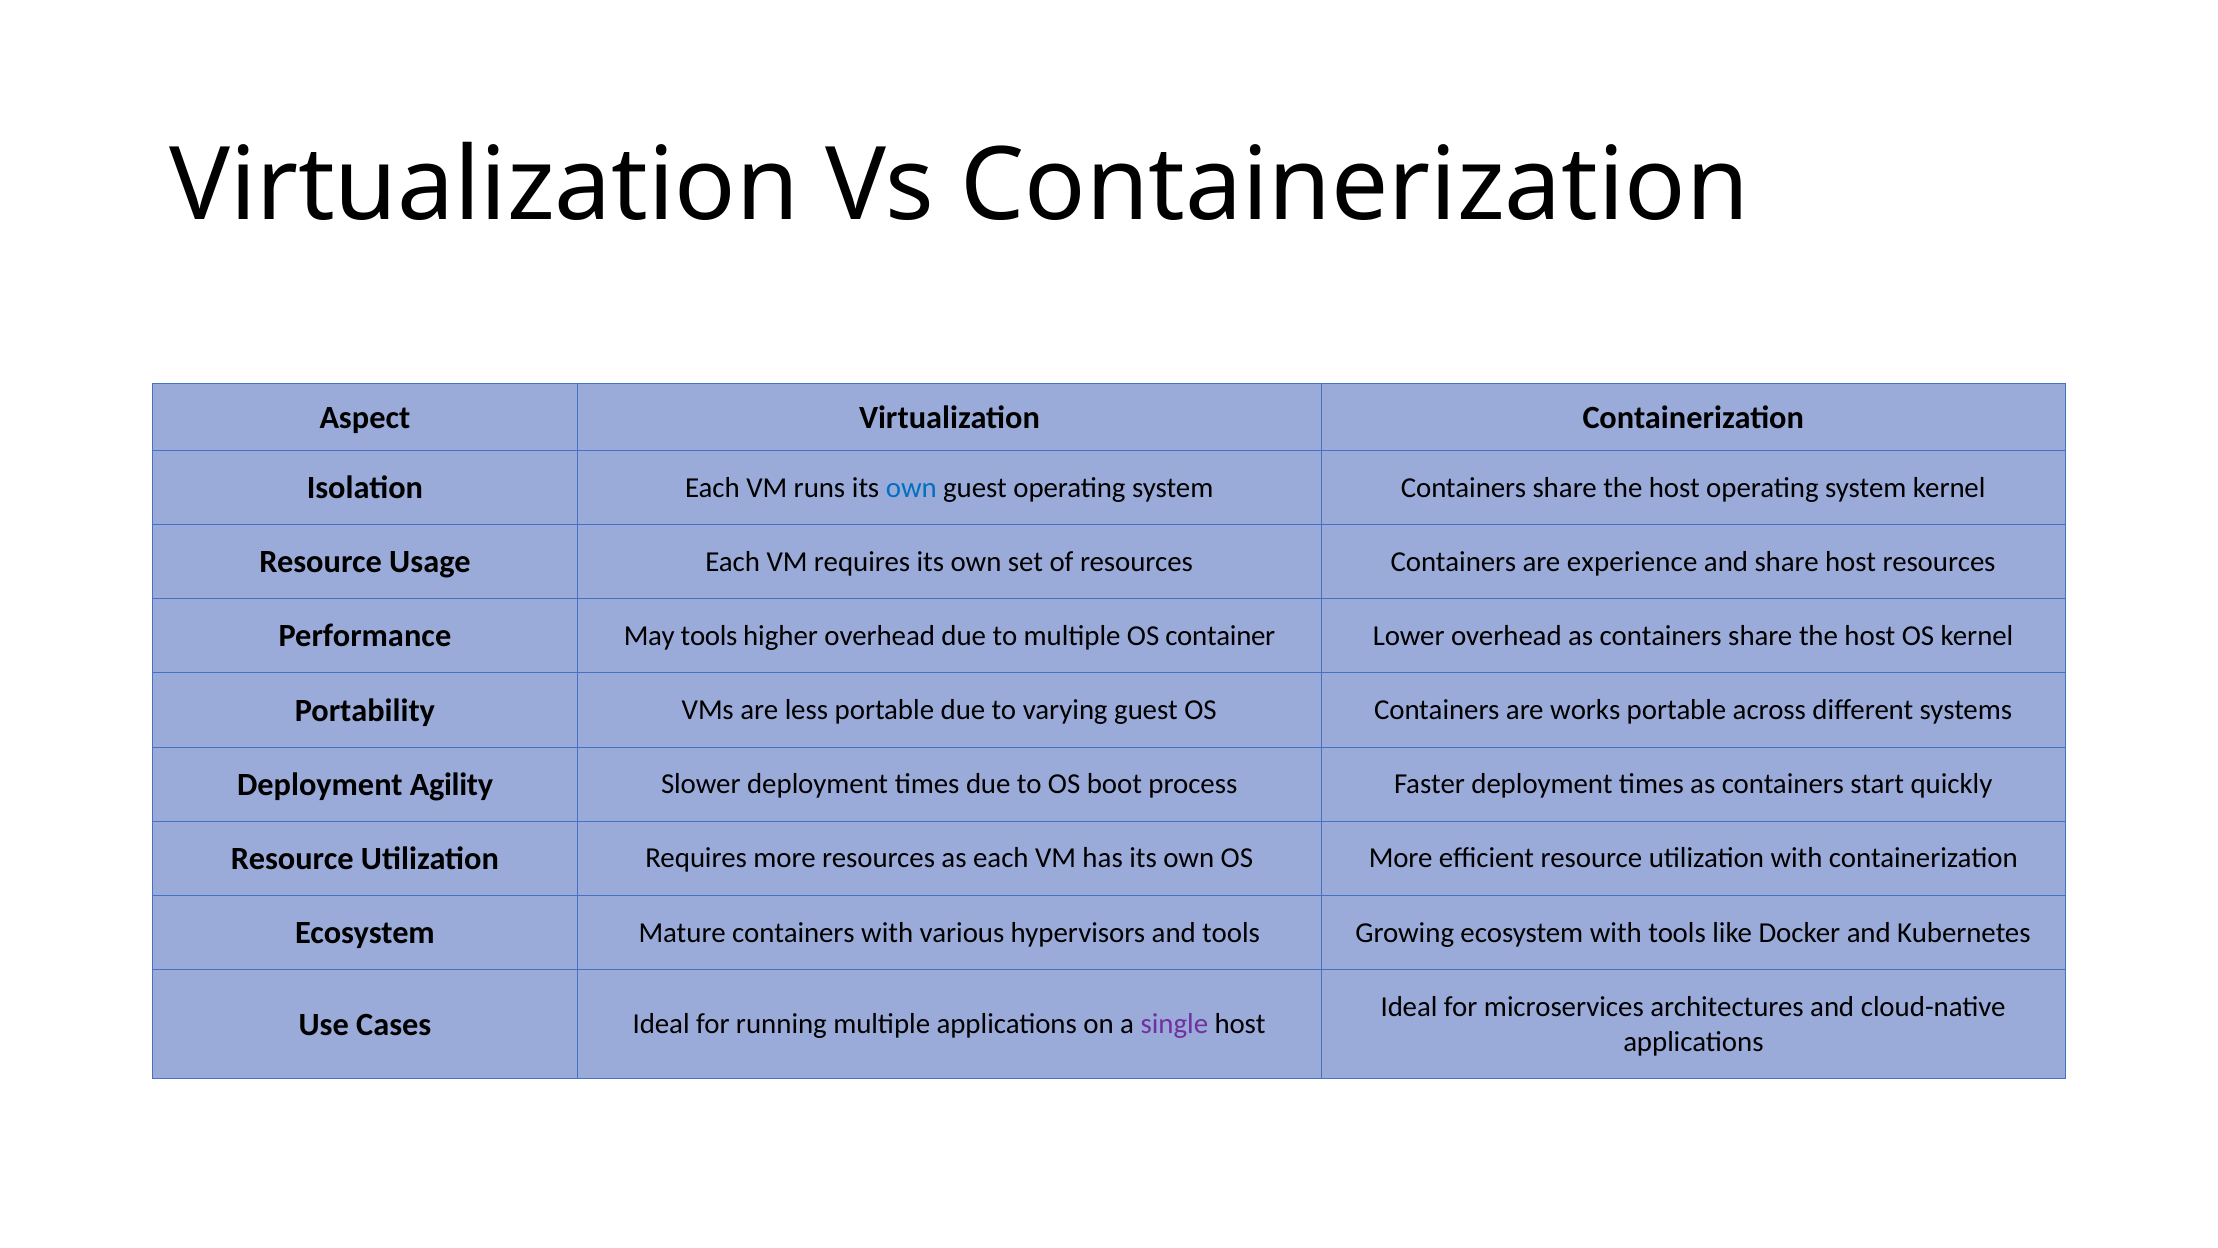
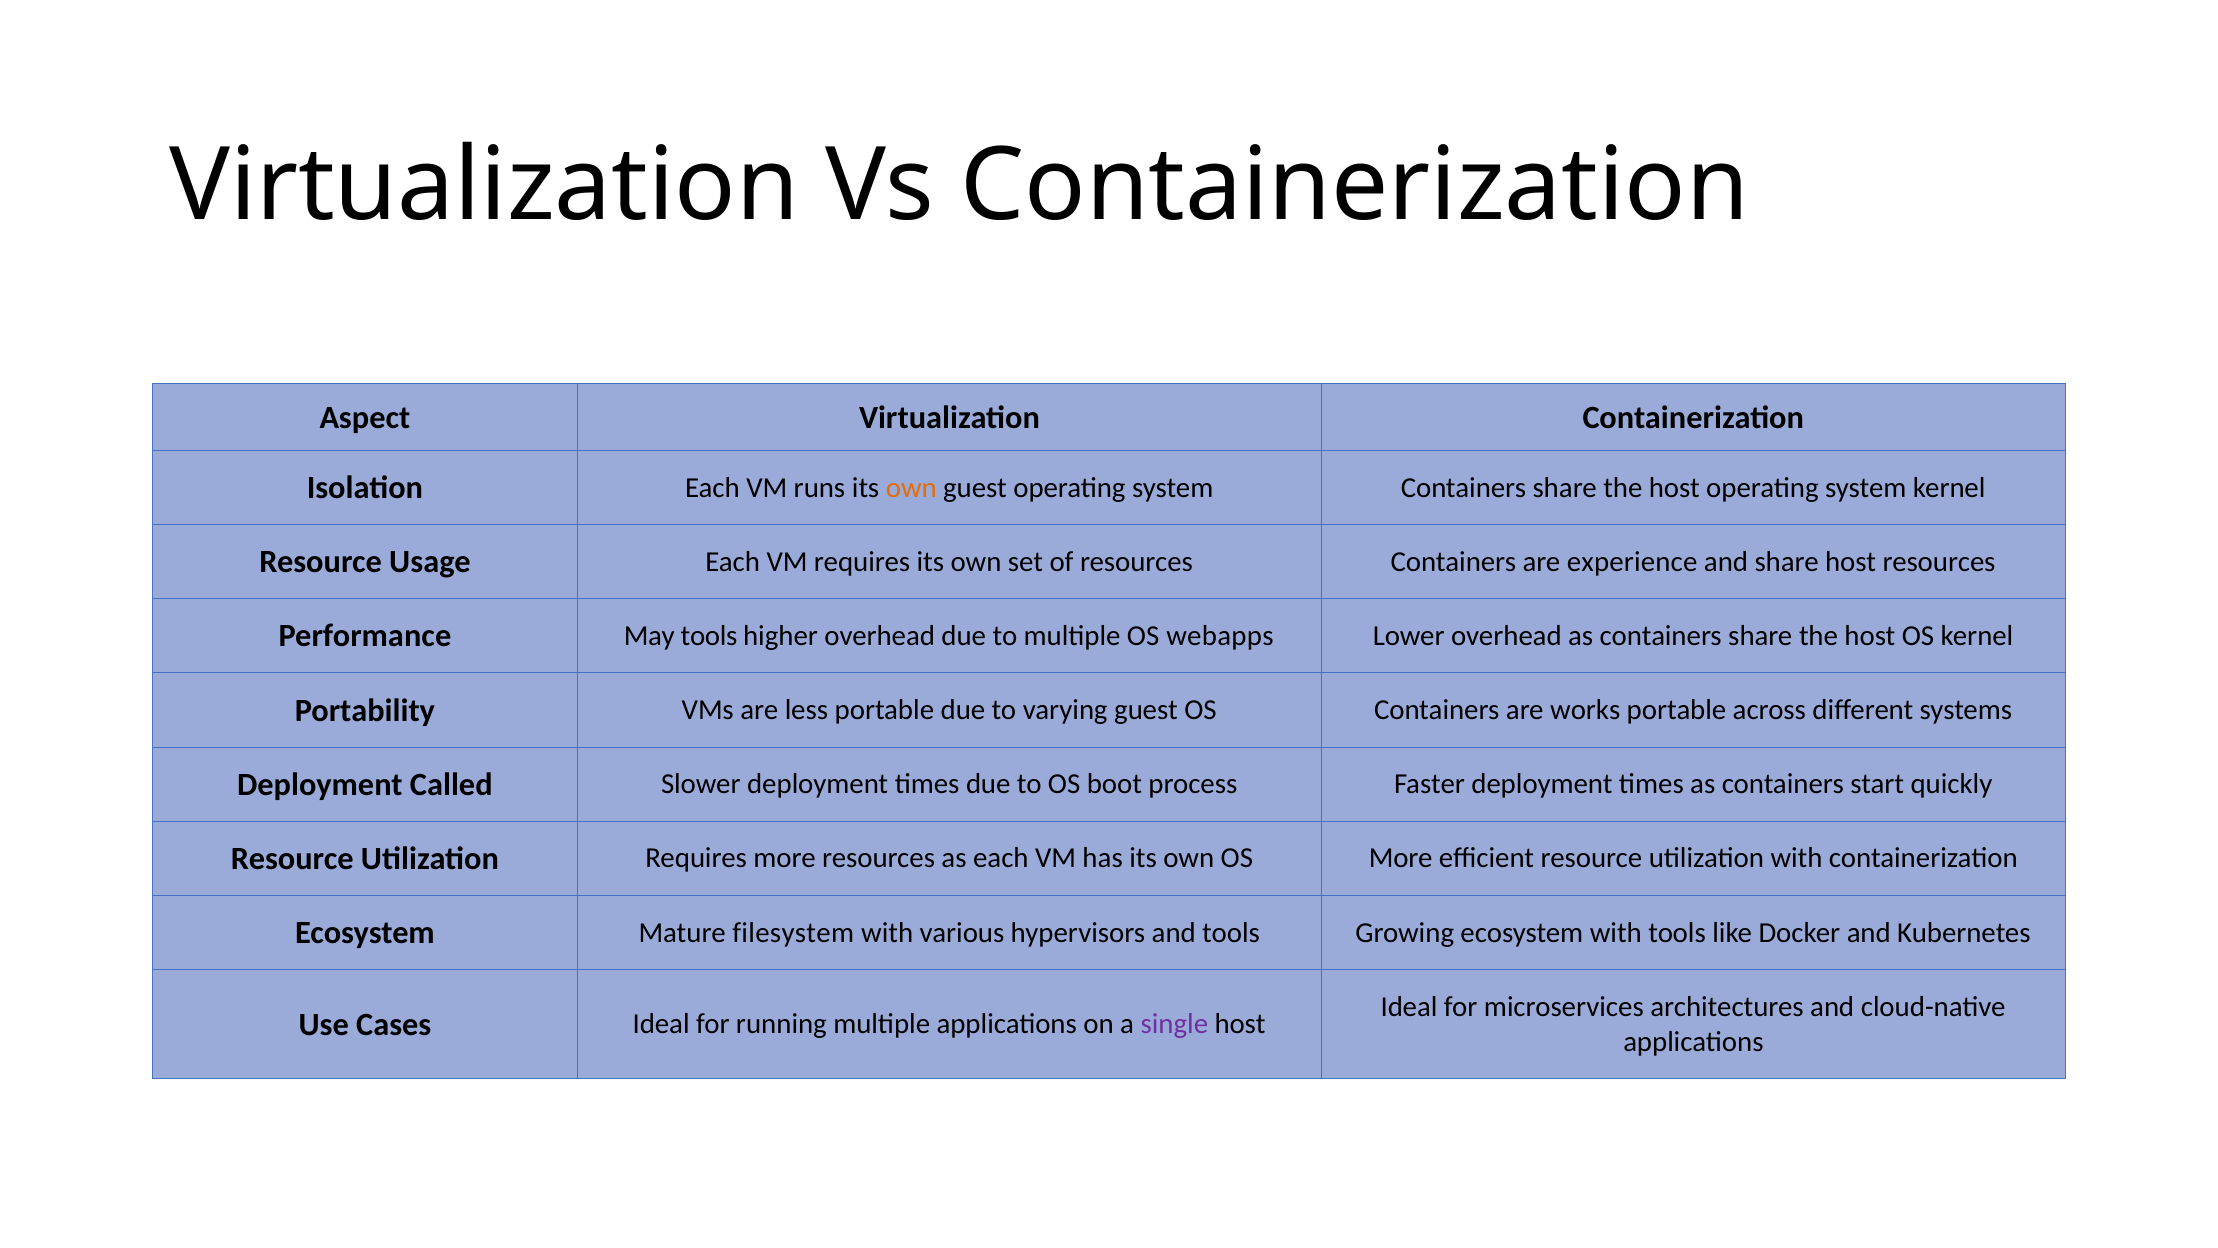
own at (911, 488) colour: blue -> orange
container: container -> webapps
Agility: Agility -> Called
Mature containers: containers -> filesystem
